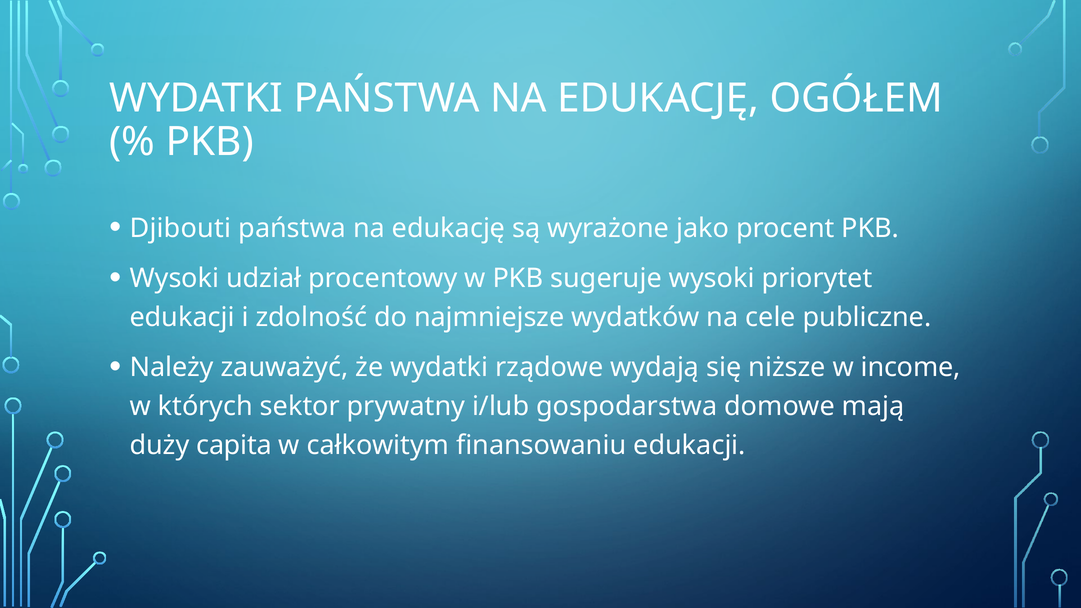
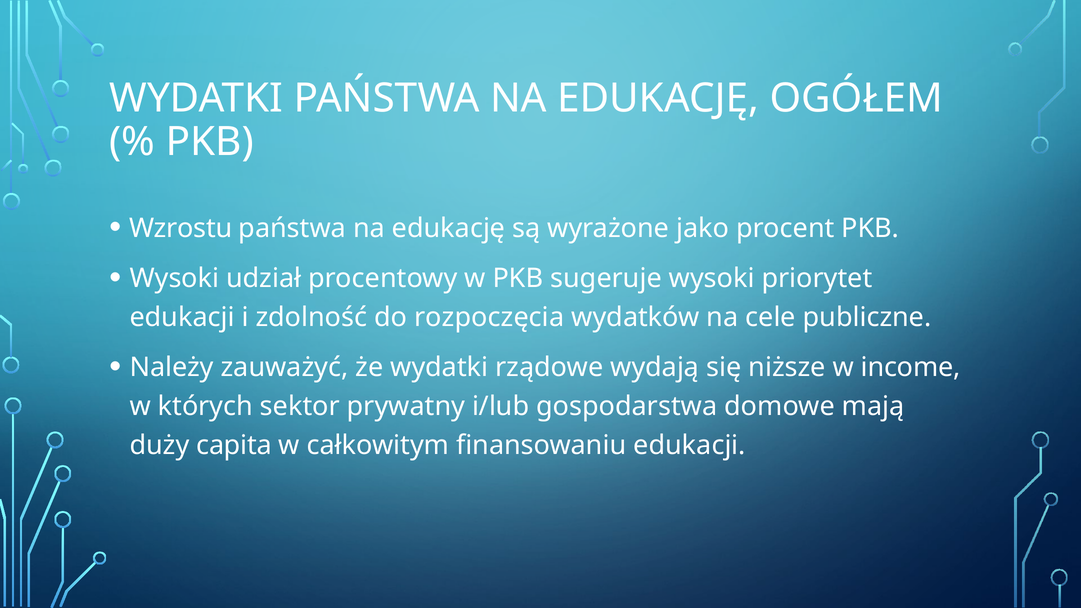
Djibouti: Djibouti -> Wzrostu
najmniejsze: najmniejsze -> rozpoczęcia
